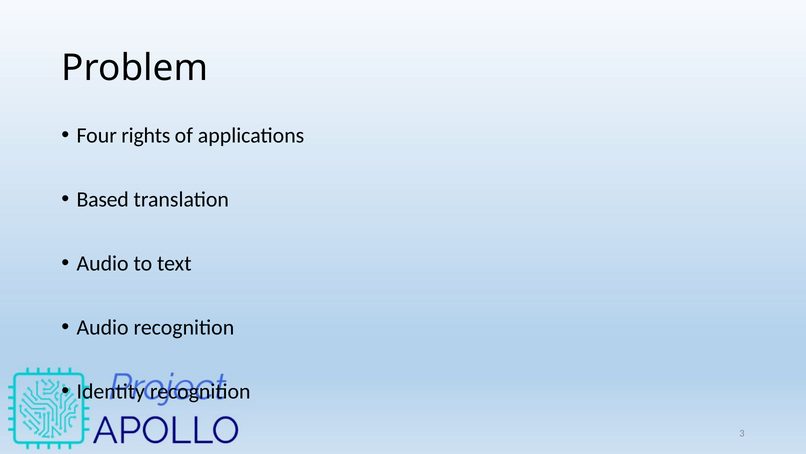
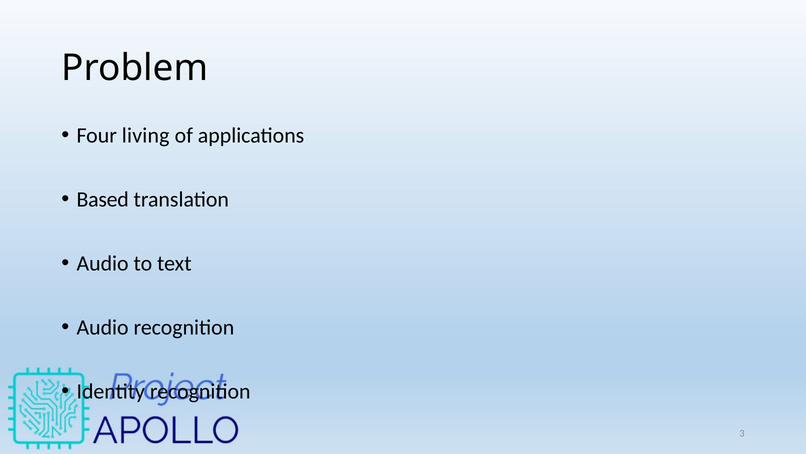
rights: rights -> living
